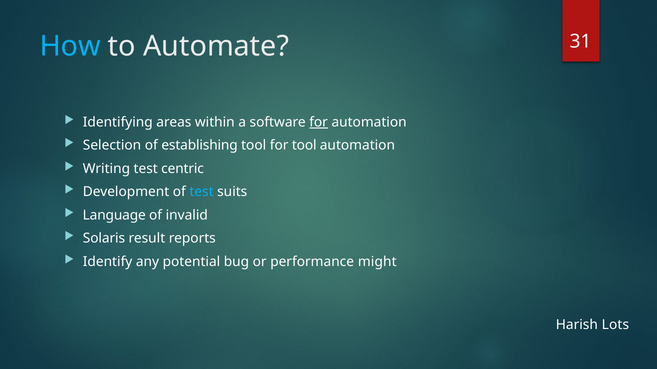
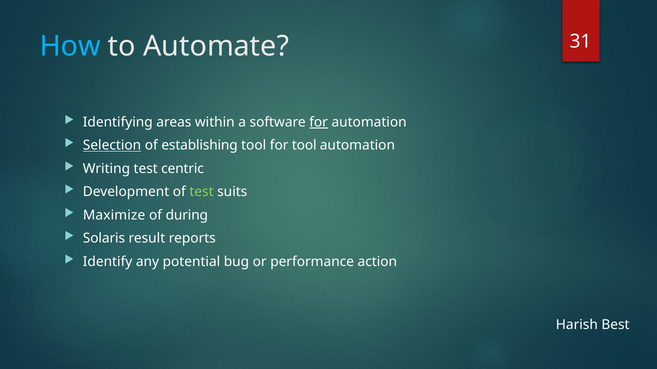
Selection underline: none -> present
test at (202, 192) colour: light blue -> light green
Language: Language -> Maximize
invalid: invalid -> during
might: might -> action
Lots: Lots -> Best
